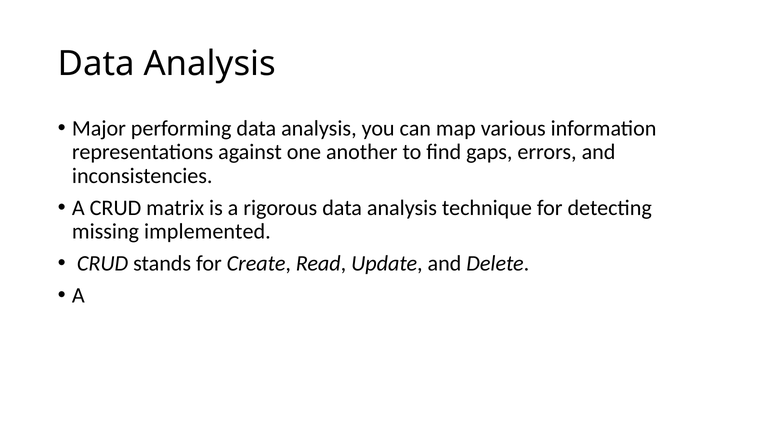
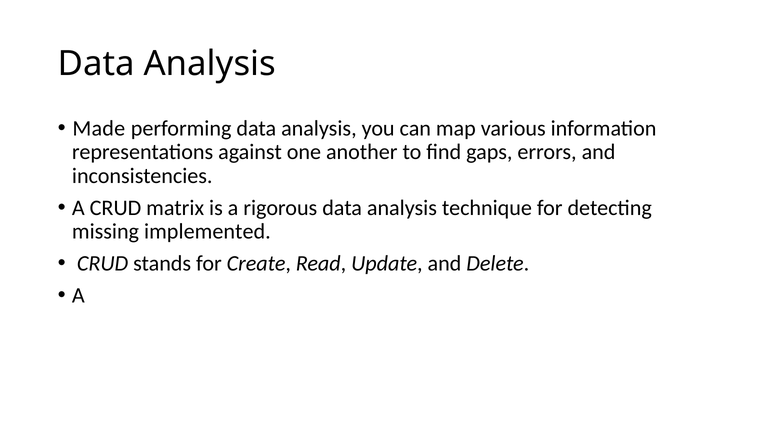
Major: Major -> Made
